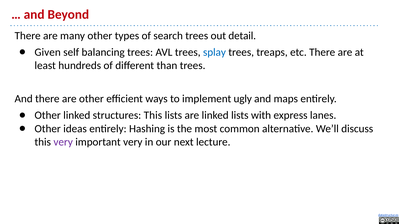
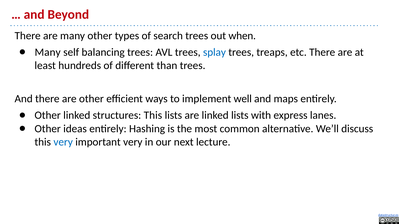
detail: detail -> when
Given at (48, 52): Given -> Many
ugly: ugly -> well
very at (63, 142) colour: purple -> blue
